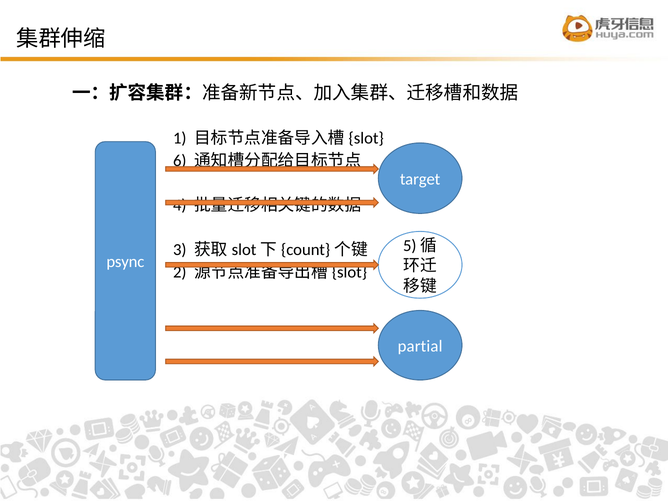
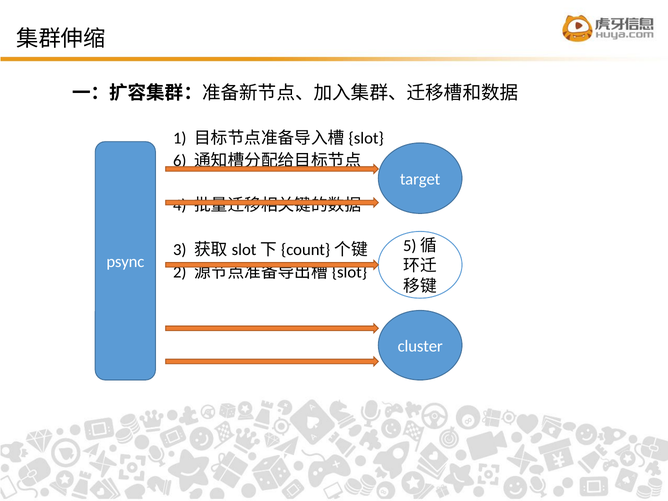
partial: partial -> cluster
